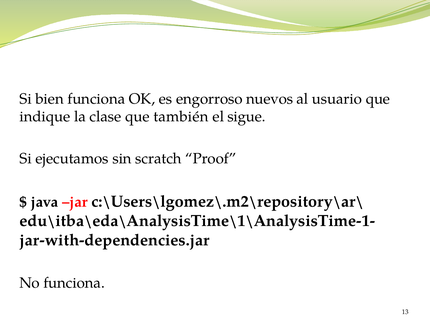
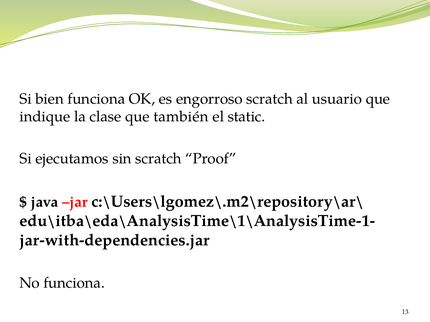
engorroso nuevos: nuevos -> scratch
sigue: sigue -> static
